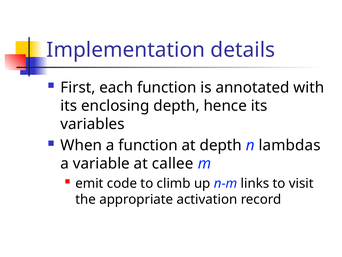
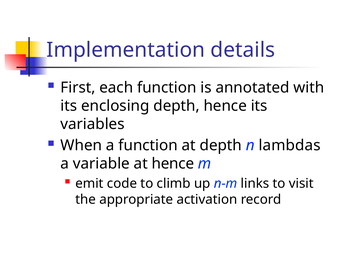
at callee: callee -> hence
